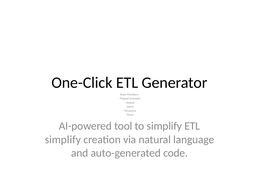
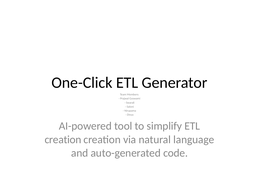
simplify at (63, 139): simplify -> creation
